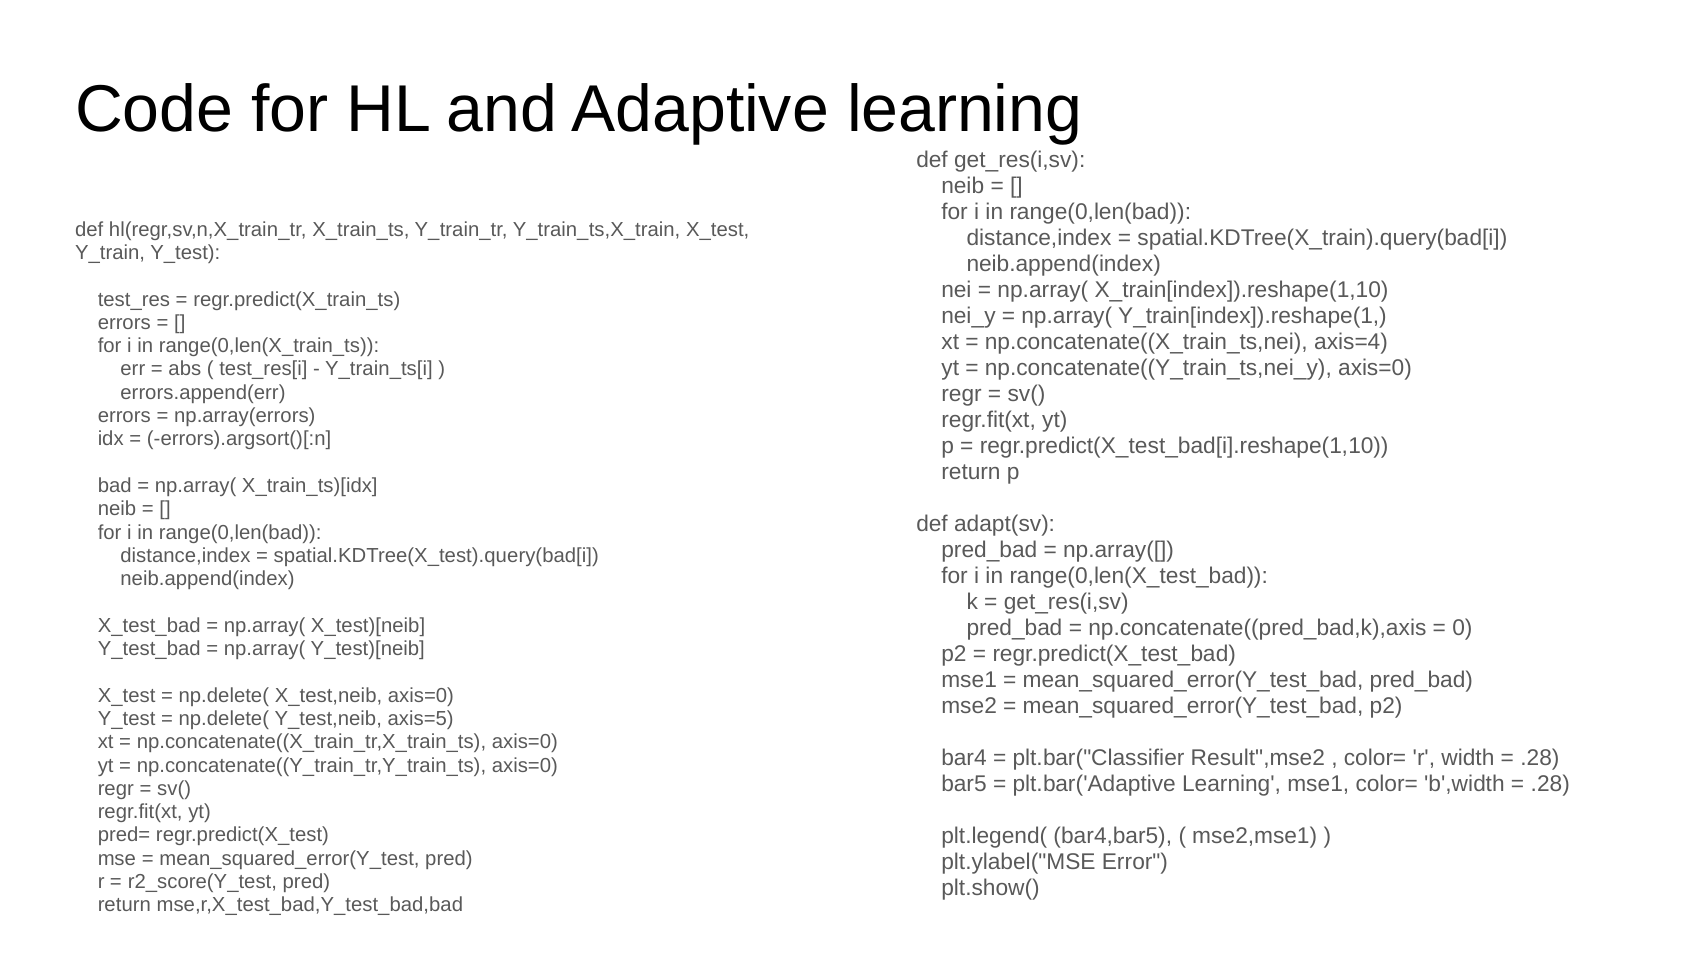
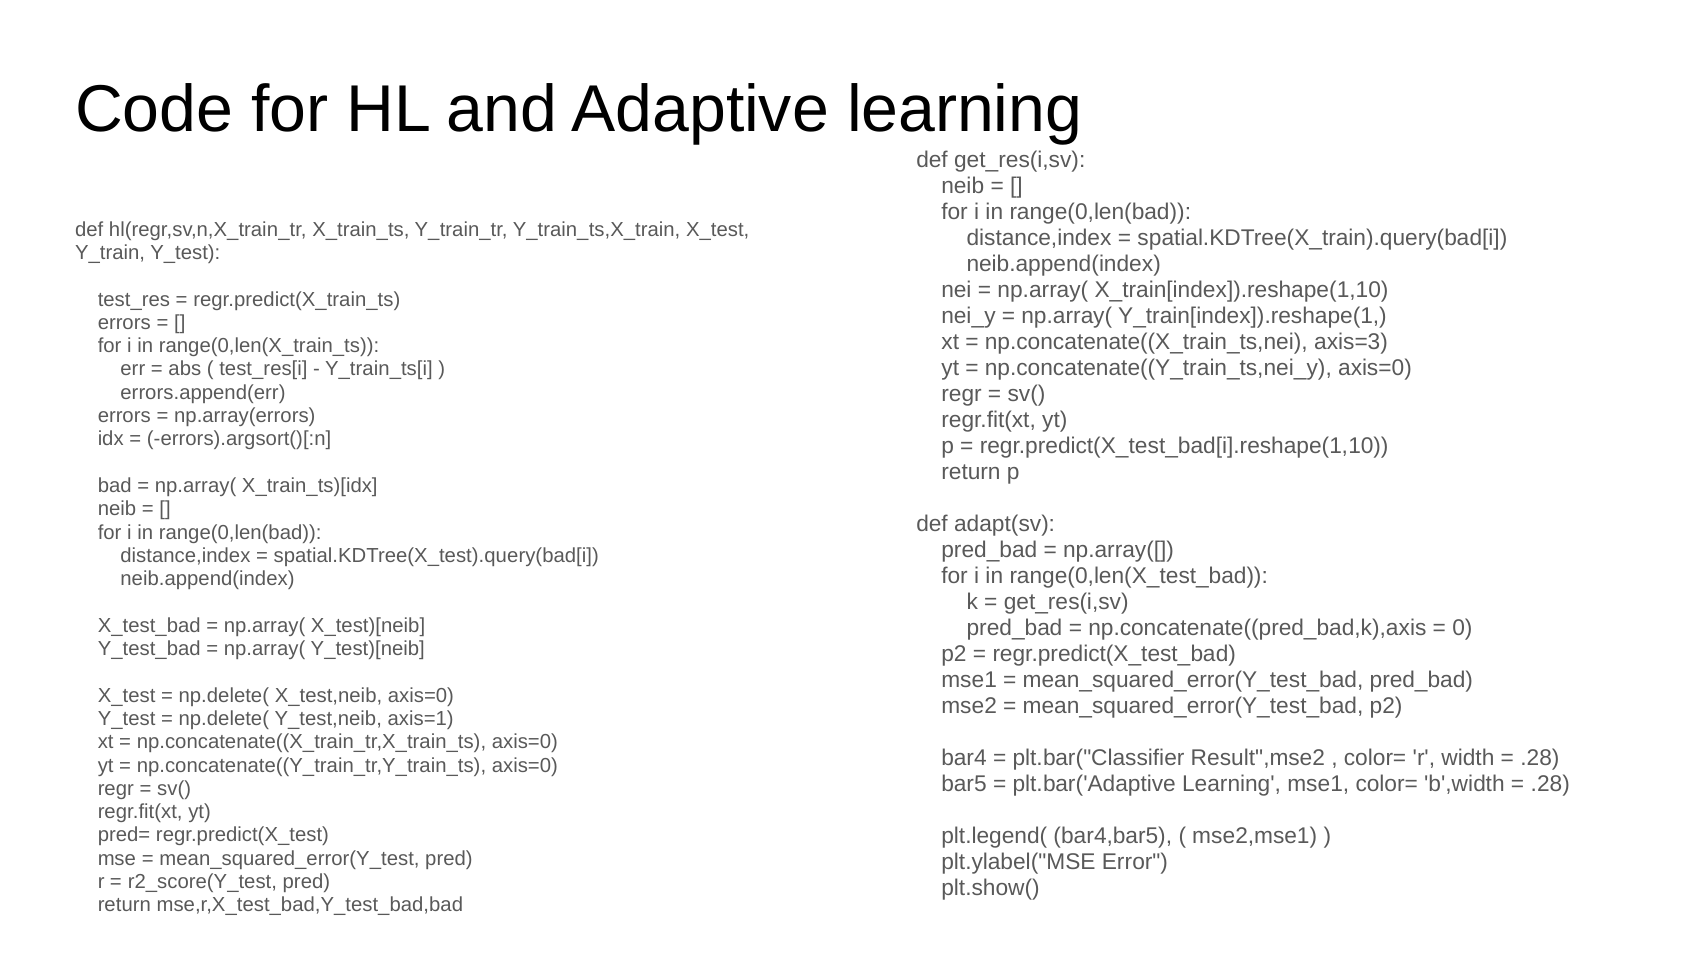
axis=4: axis=4 -> axis=3
axis=5: axis=5 -> axis=1
